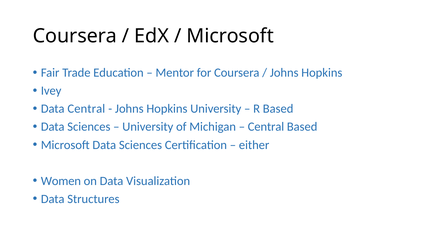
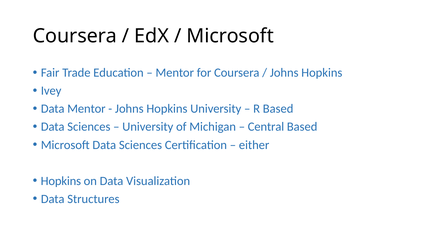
Data Central: Central -> Mentor
Women at (61, 181): Women -> Hopkins
